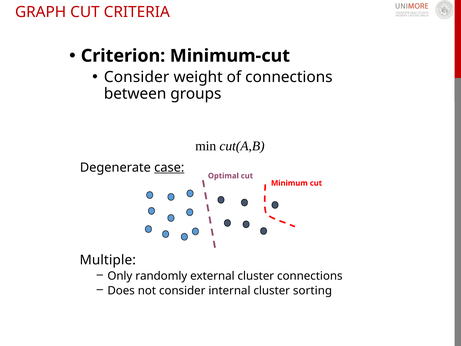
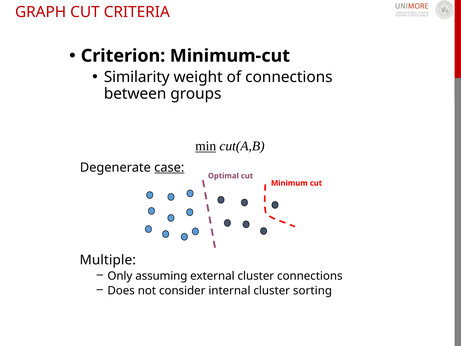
Consider at (137, 77): Consider -> Similarity
min underline: none -> present
randomly: randomly -> assuming
